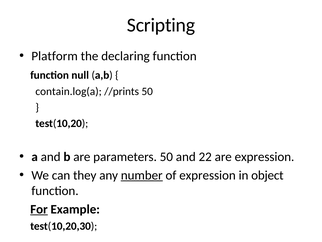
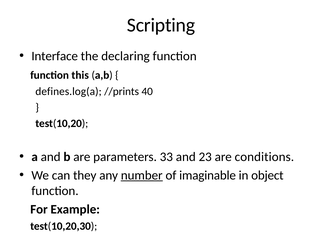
Platform: Platform -> Interface
null: null -> this
contain.log(a: contain.log(a -> defines.log(a
//prints 50: 50 -> 40
parameters 50: 50 -> 33
22: 22 -> 23
are expression: expression -> conditions
of expression: expression -> imaginable
For underline: present -> none
